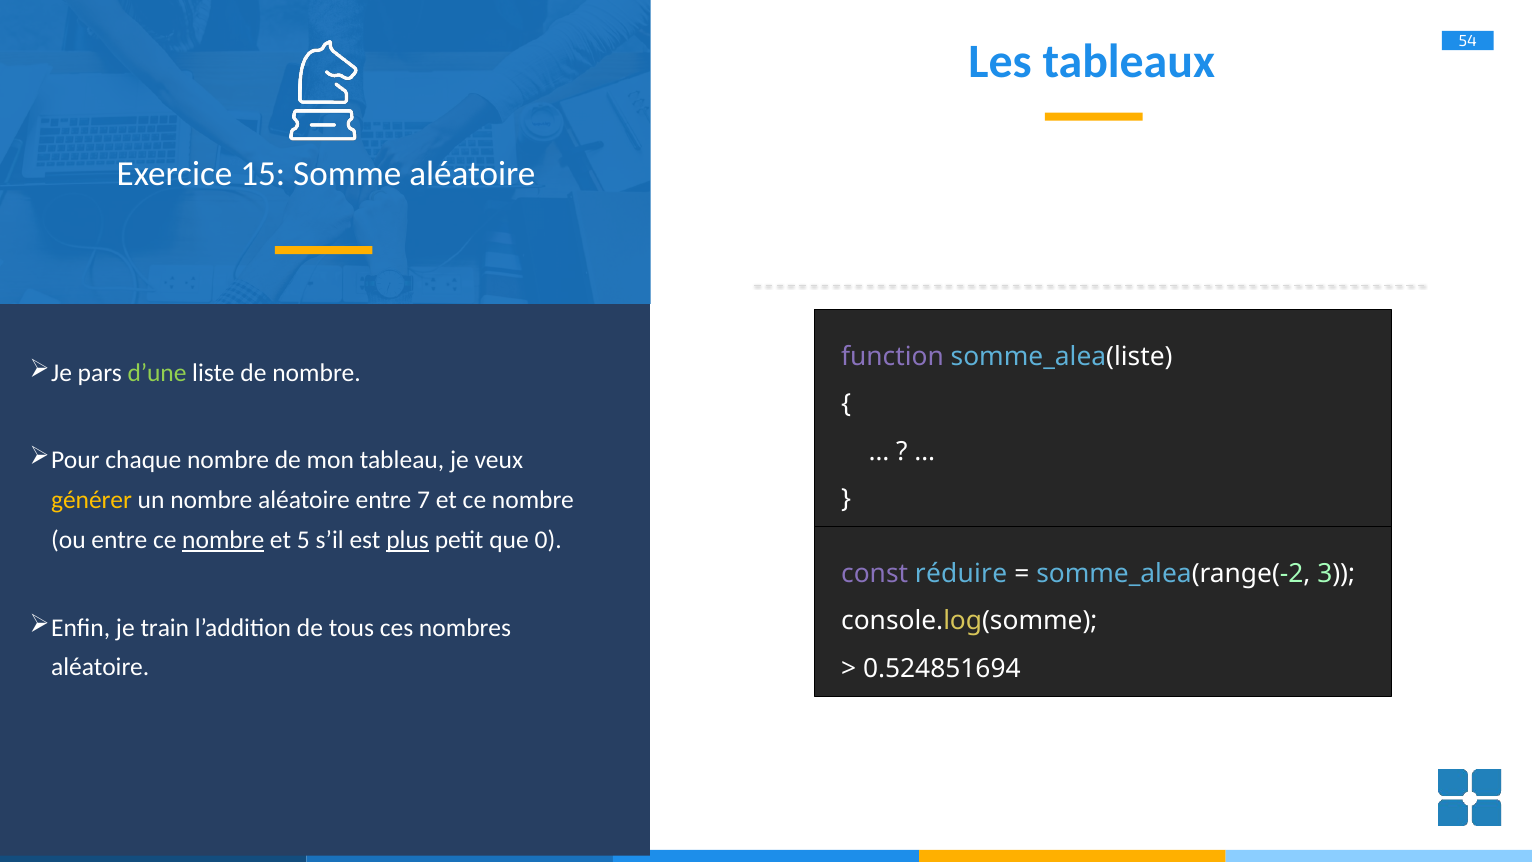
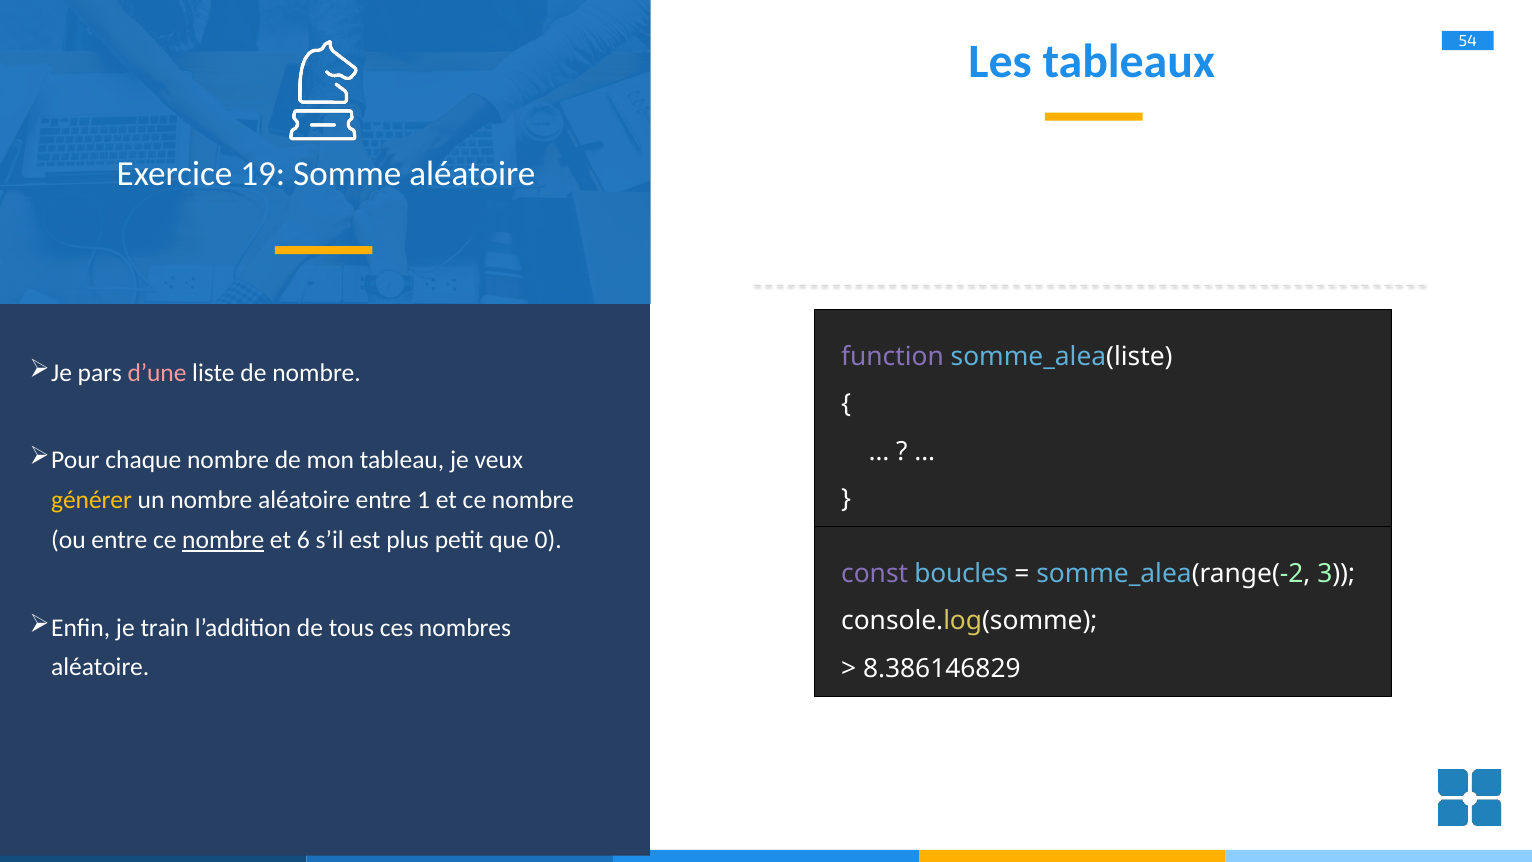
15: 15 -> 19
d’une colour: light green -> pink
7: 7 -> 1
5: 5 -> 6
plus underline: present -> none
réduire: réduire -> boucles
0.524851694: 0.524851694 -> 8.386146829
